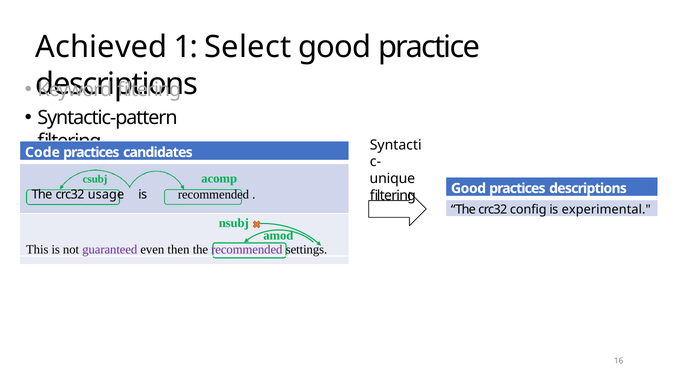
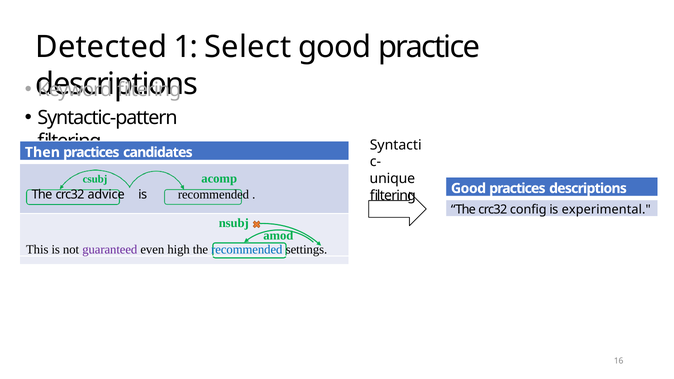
Achieved: Achieved -> Detected
Code: Code -> Then
usage: usage -> advice
then: then -> high
recommended at (247, 249) colour: purple -> blue
